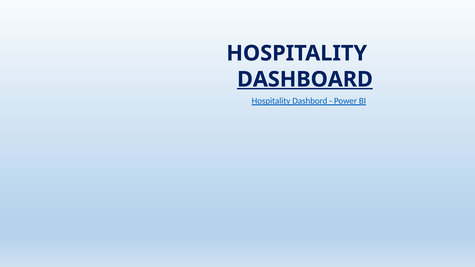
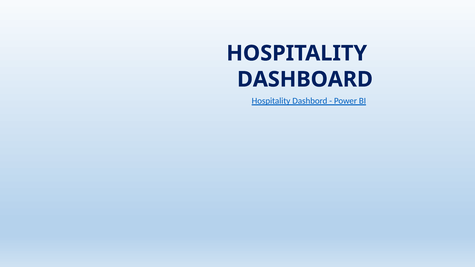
DASHBOARD underline: present -> none
